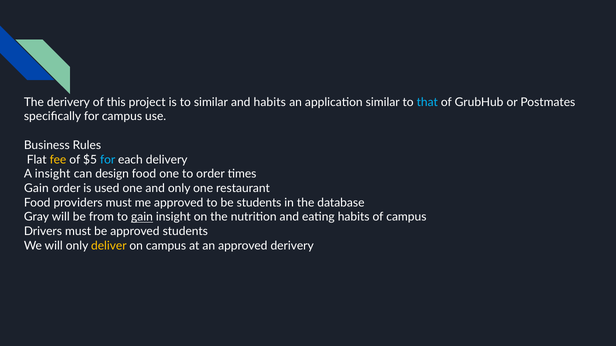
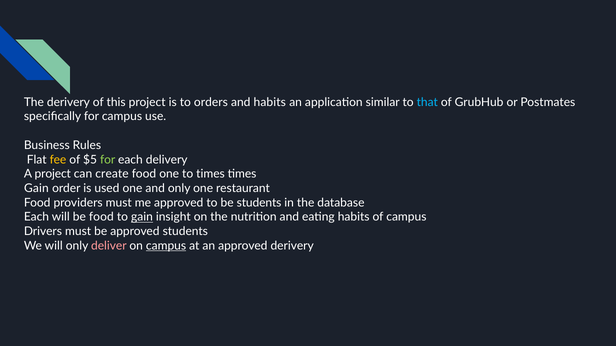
to similar: similar -> orders
for at (108, 160) colour: light blue -> light green
A insight: insight -> project
design: design -> create
to order: order -> times
Gray at (36, 217): Gray -> Each
be from: from -> food
deliver colour: yellow -> pink
campus at (166, 246) underline: none -> present
